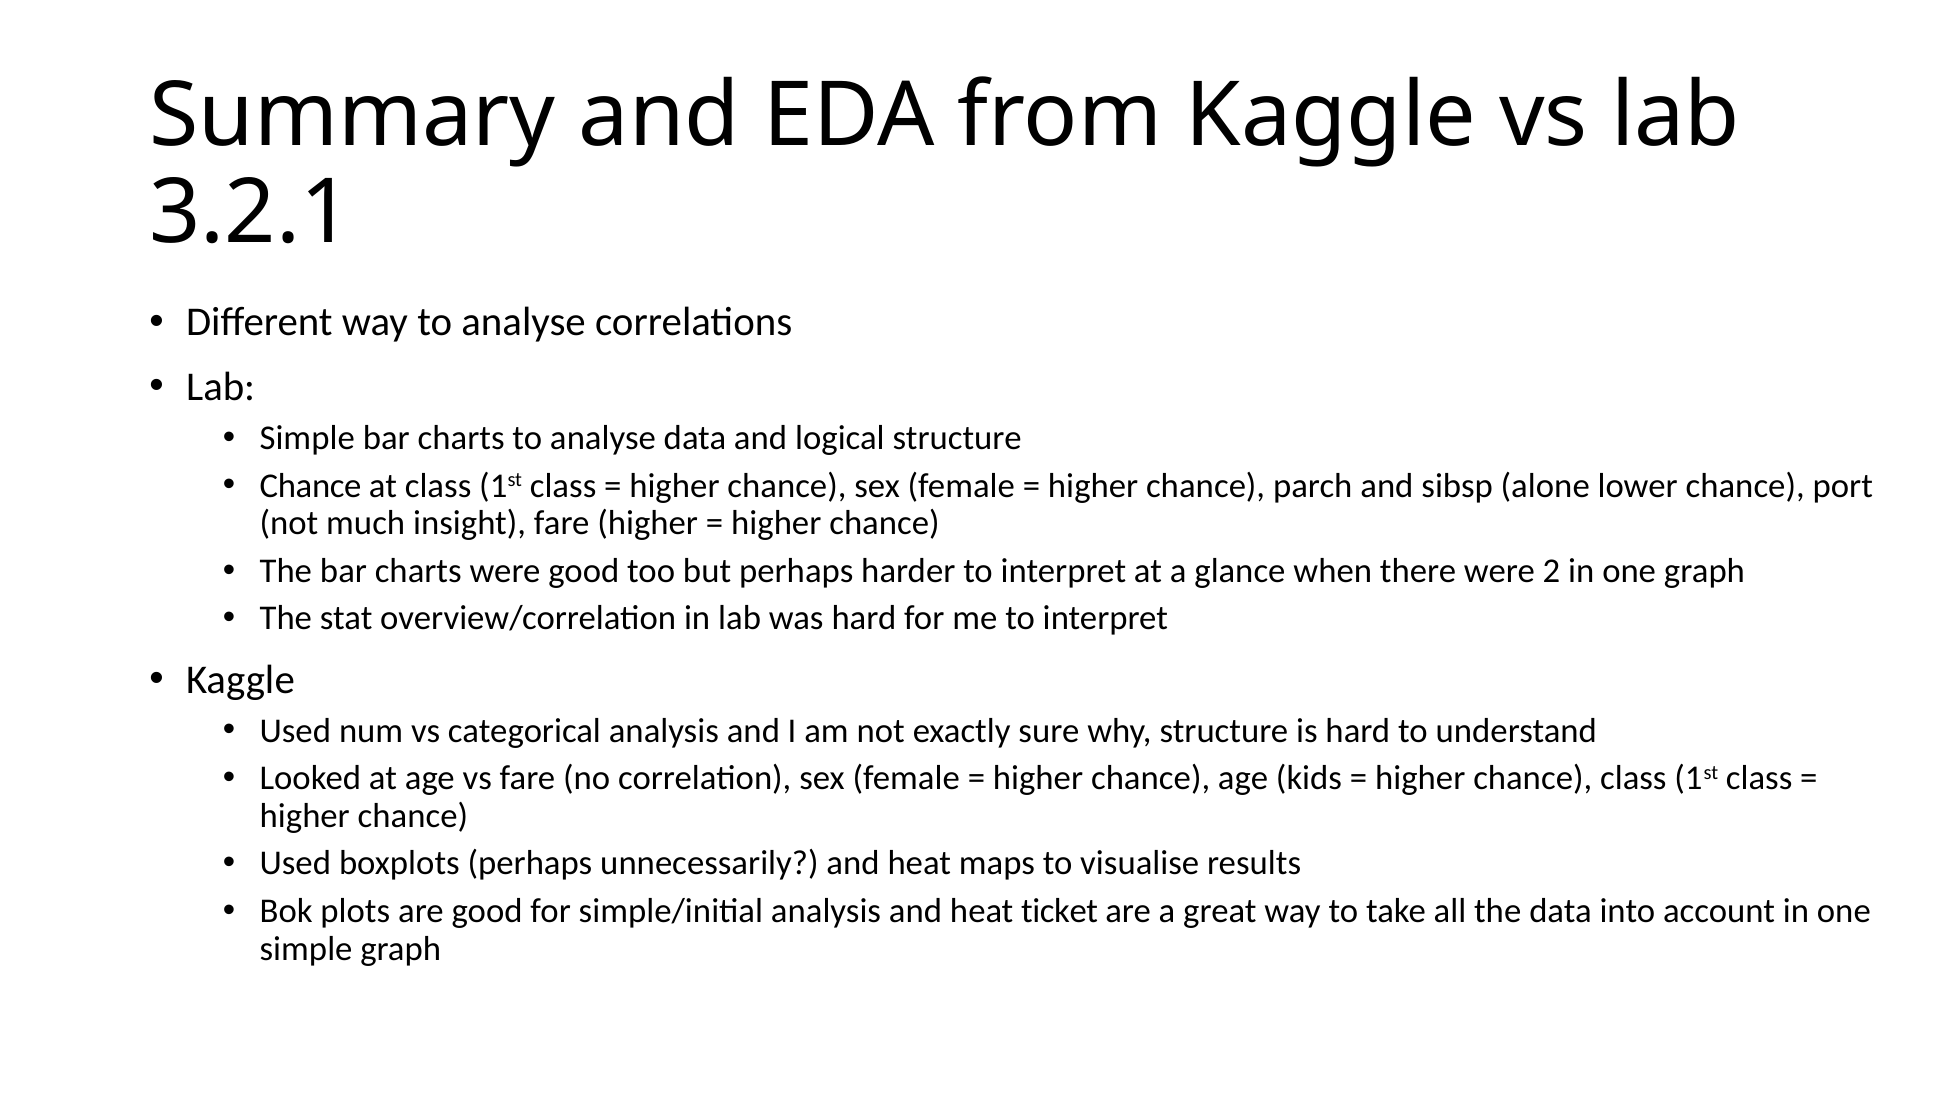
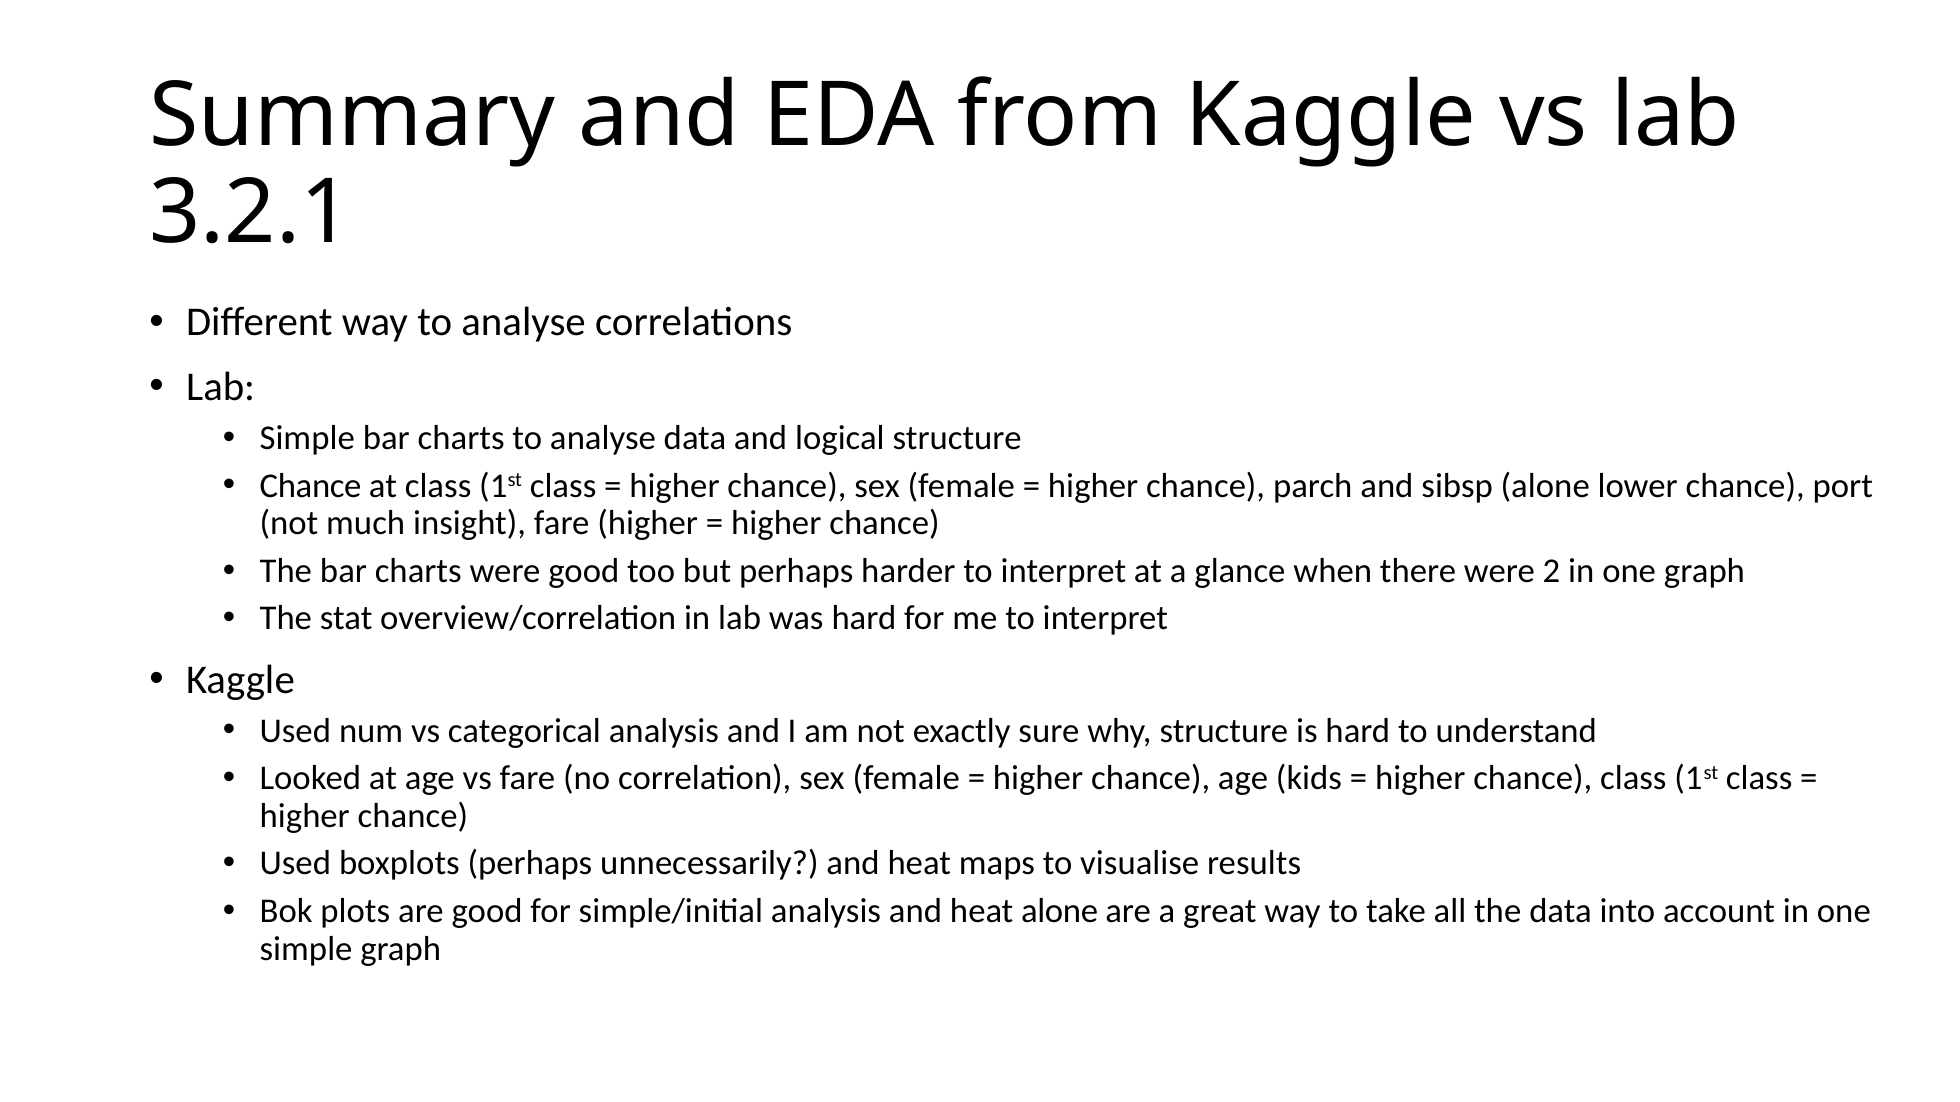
heat ticket: ticket -> alone
